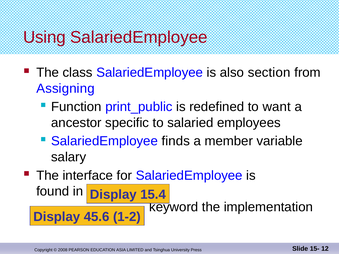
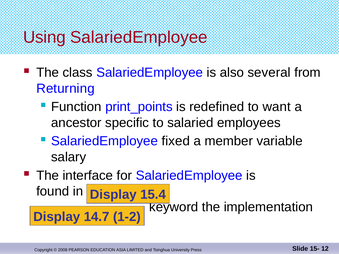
section: section -> several
Assigning: Assigning -> Returning
print_public: print_public -> print_points
finds: finds -> fixed
45.6: 45.6 -> 14.7
